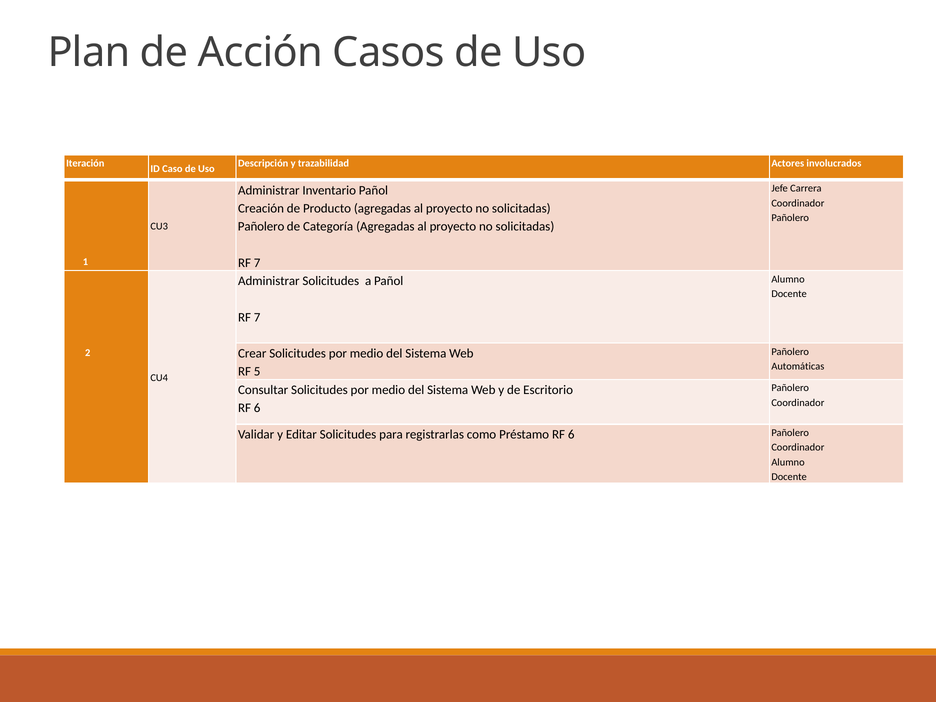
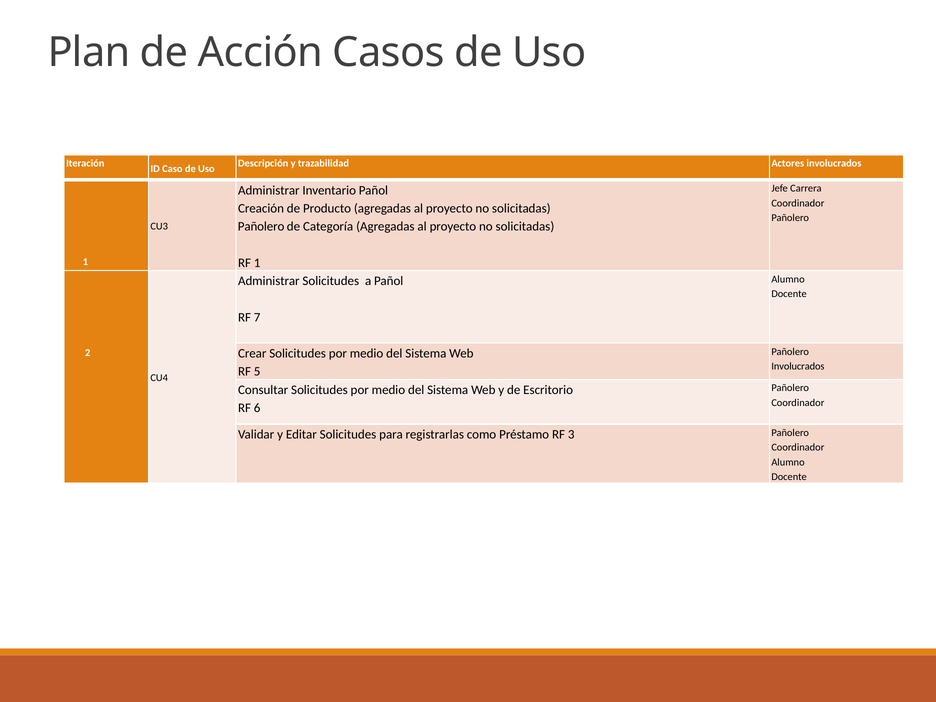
7 at (257, 263): 7 -> 1
Automáticas at (798, 366): Automáticas -> Involucrados
Préstamo RF 6: 6 -> 3
